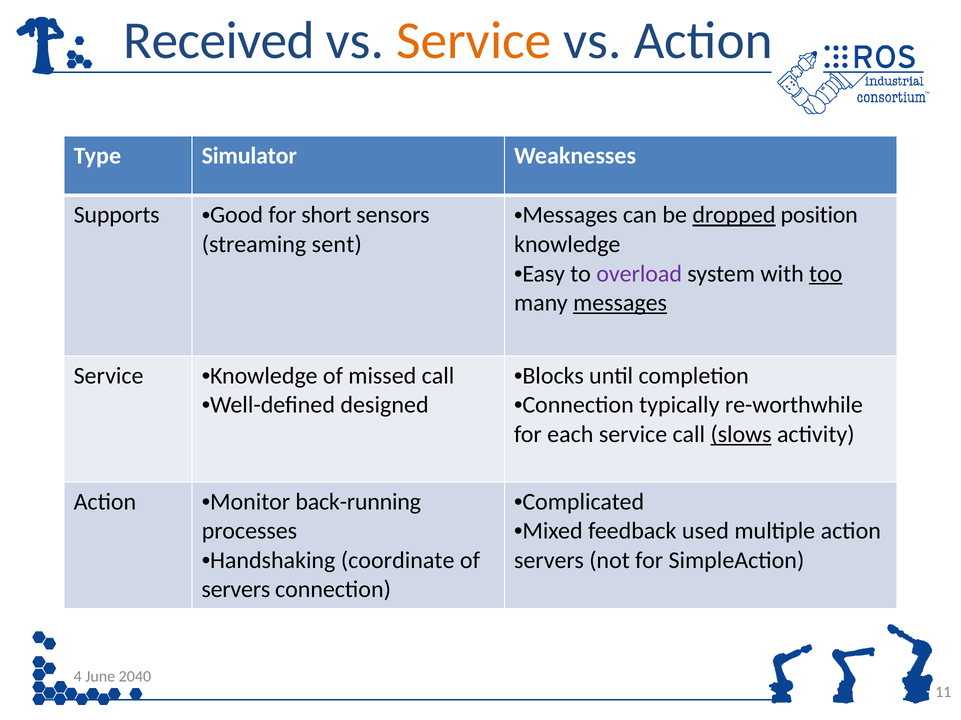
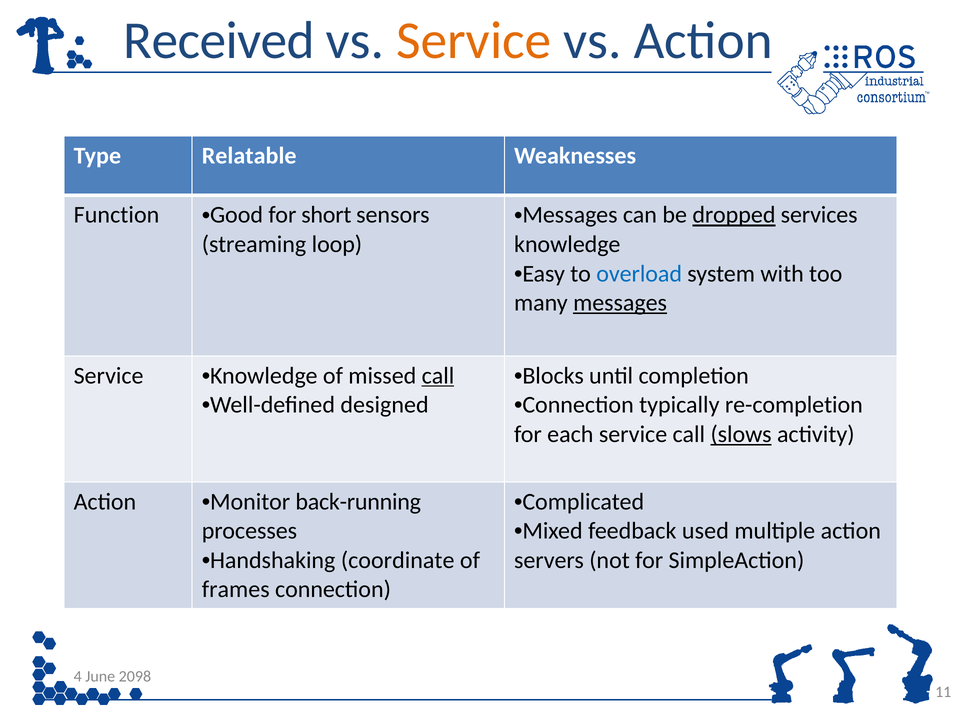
Simulator: Simulator -> Relatable
position: position -> services
Supports: Supports -> Function
sent: sent -> loop
overload colour: purple -> blue
too underline: present -> none
call at (438, 376) underline: none -> present
re-worthwhile: re-worthwhile -> re-completion
servers at (236, 590): servers -> frames
2040: 2040 -> 2098
